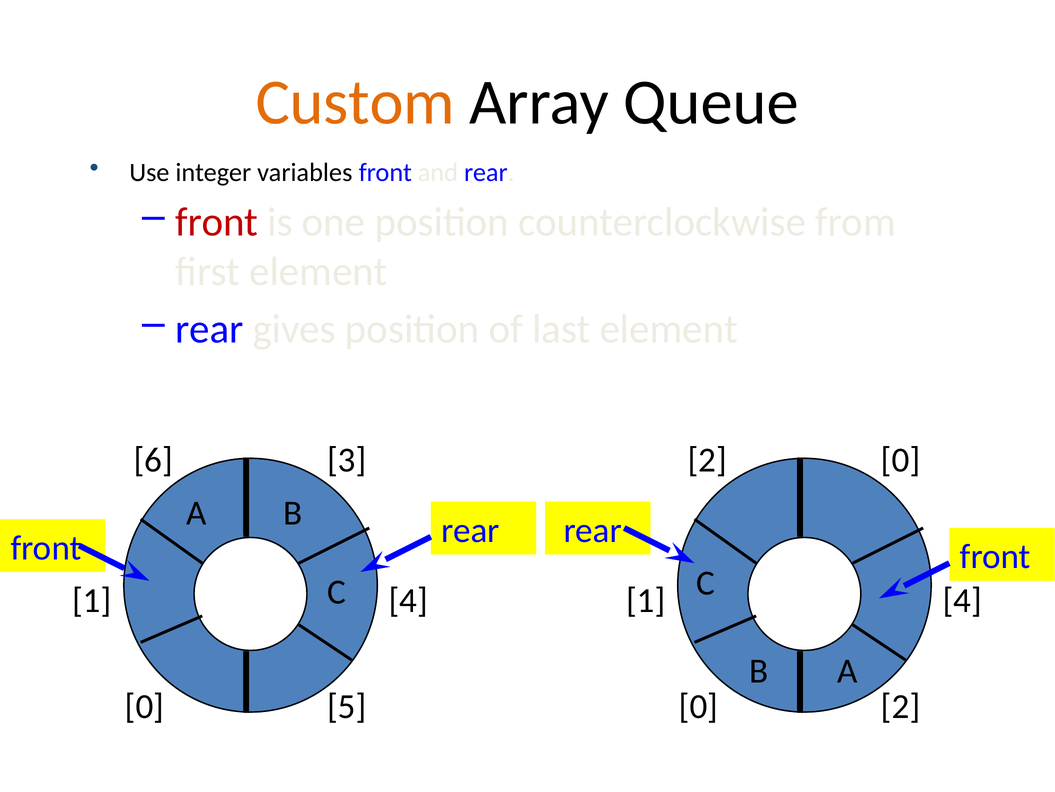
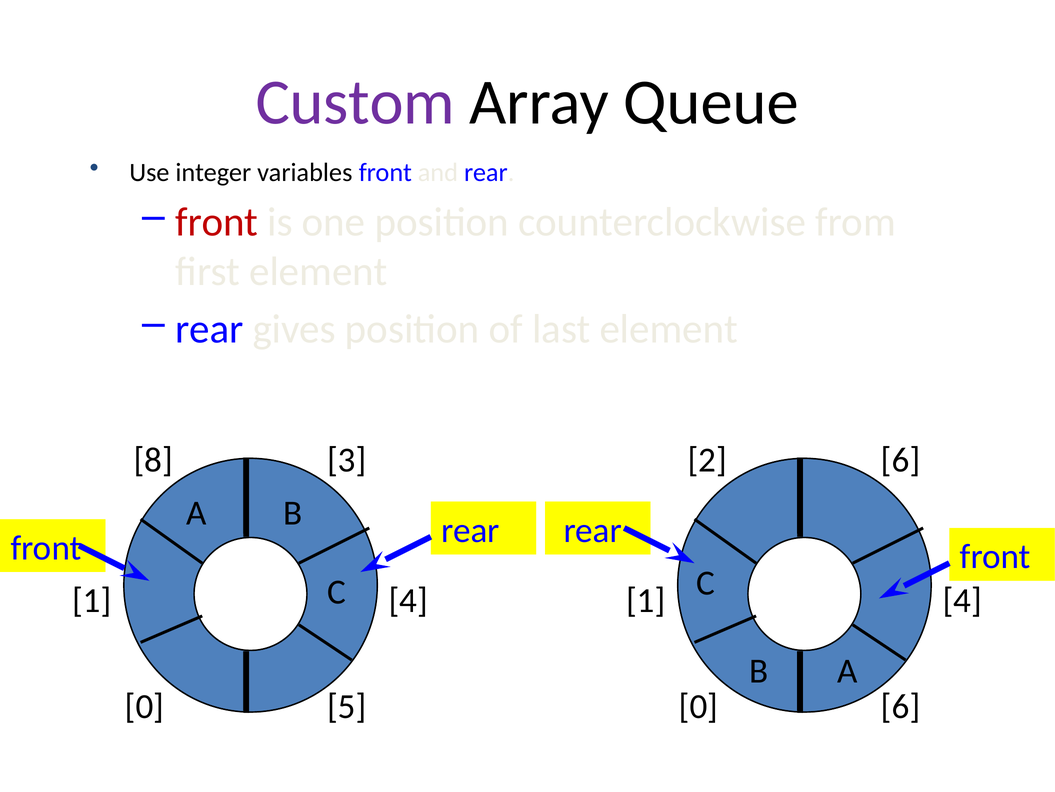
Custom colour: orange -> purple
6: 6 -> 8
2 0: 0 -> 6
2 at (901, 706): 2 -> 6
